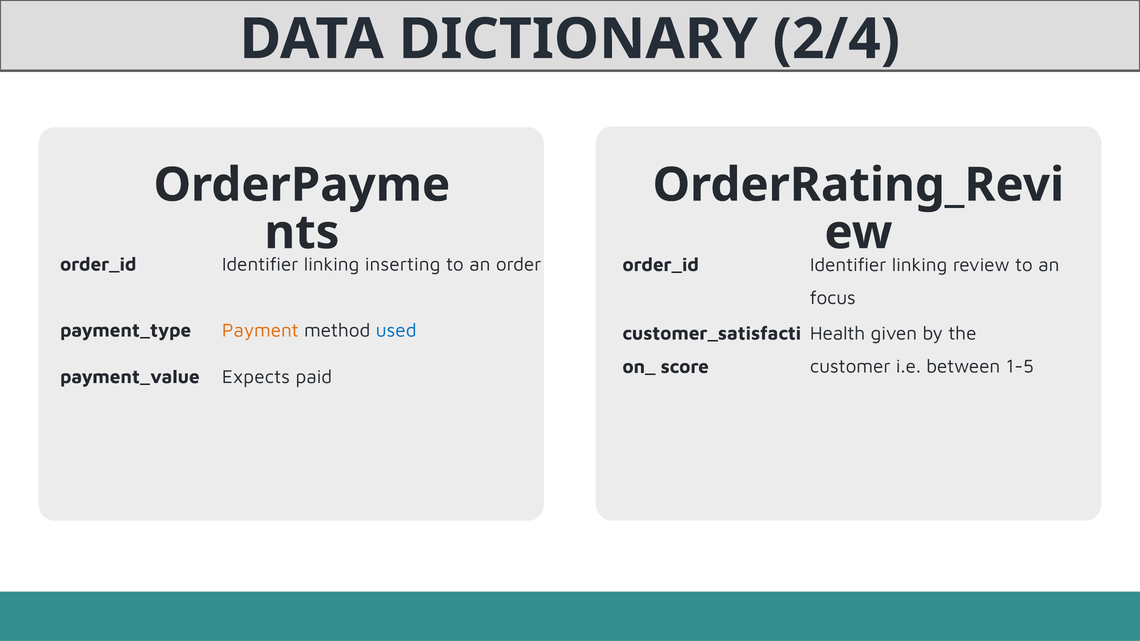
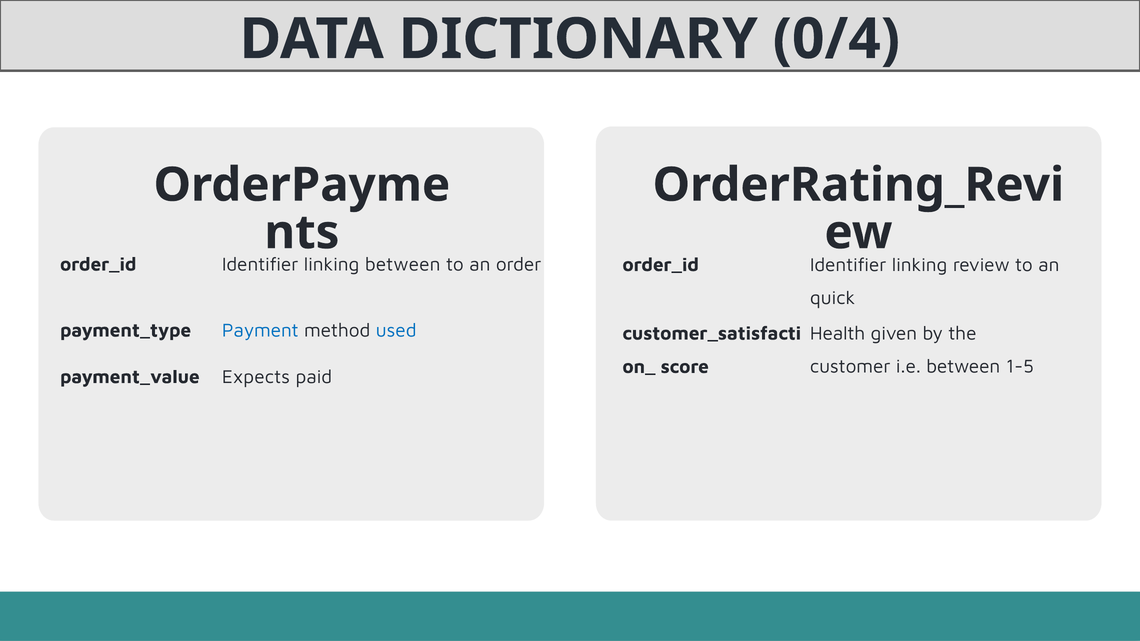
2/4: 2/4 -> 0/4
inserting at (403, 264): inserting -> between
focus: focus -> quick
Payment colour: orange -> blue
